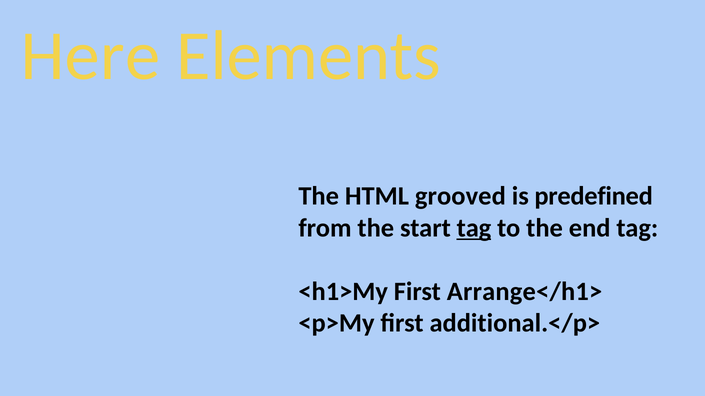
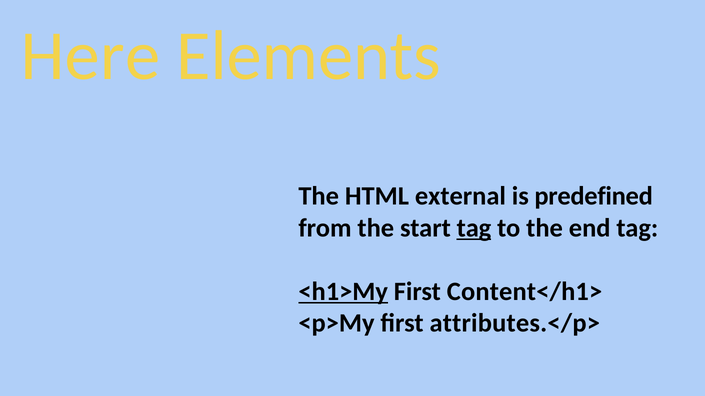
grooved: grooved -> external
<h1>My underline: none -> present
Arrange</h1>: Arrange</h1> -> Content</h1>
additional.</p>: additional.</p> -> attributes.</p>
